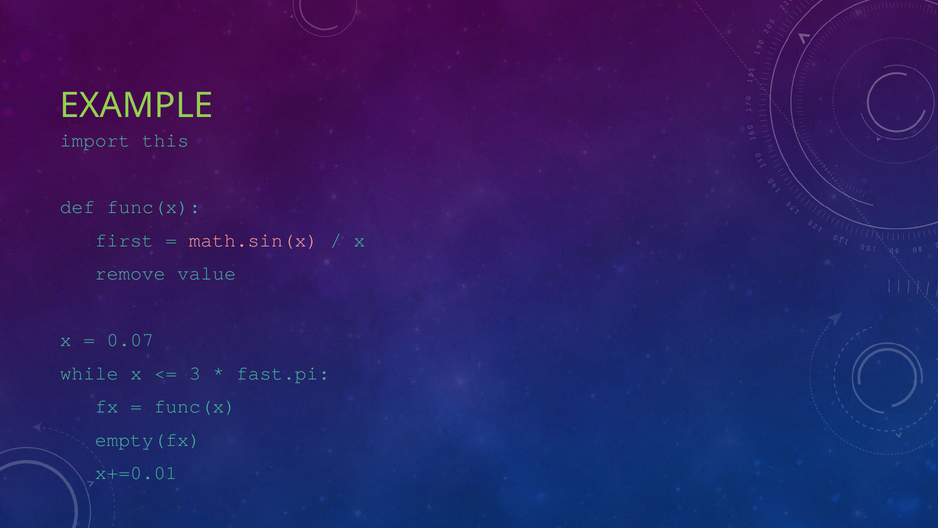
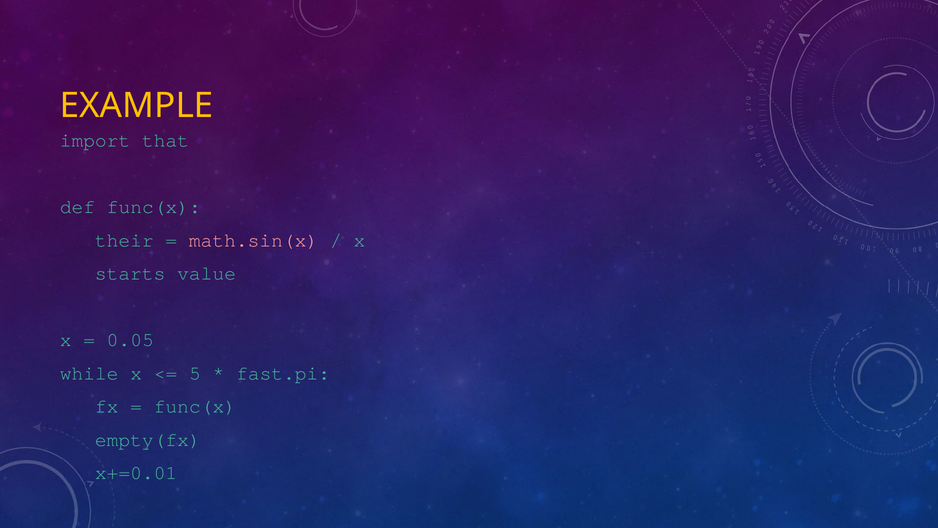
EXAMPLE colour: light green -> yellow
this: this -> that
first: first -> their
remove: remove -> starts
0.07: 0.07 -> 0.05
3: 3 -> 5
